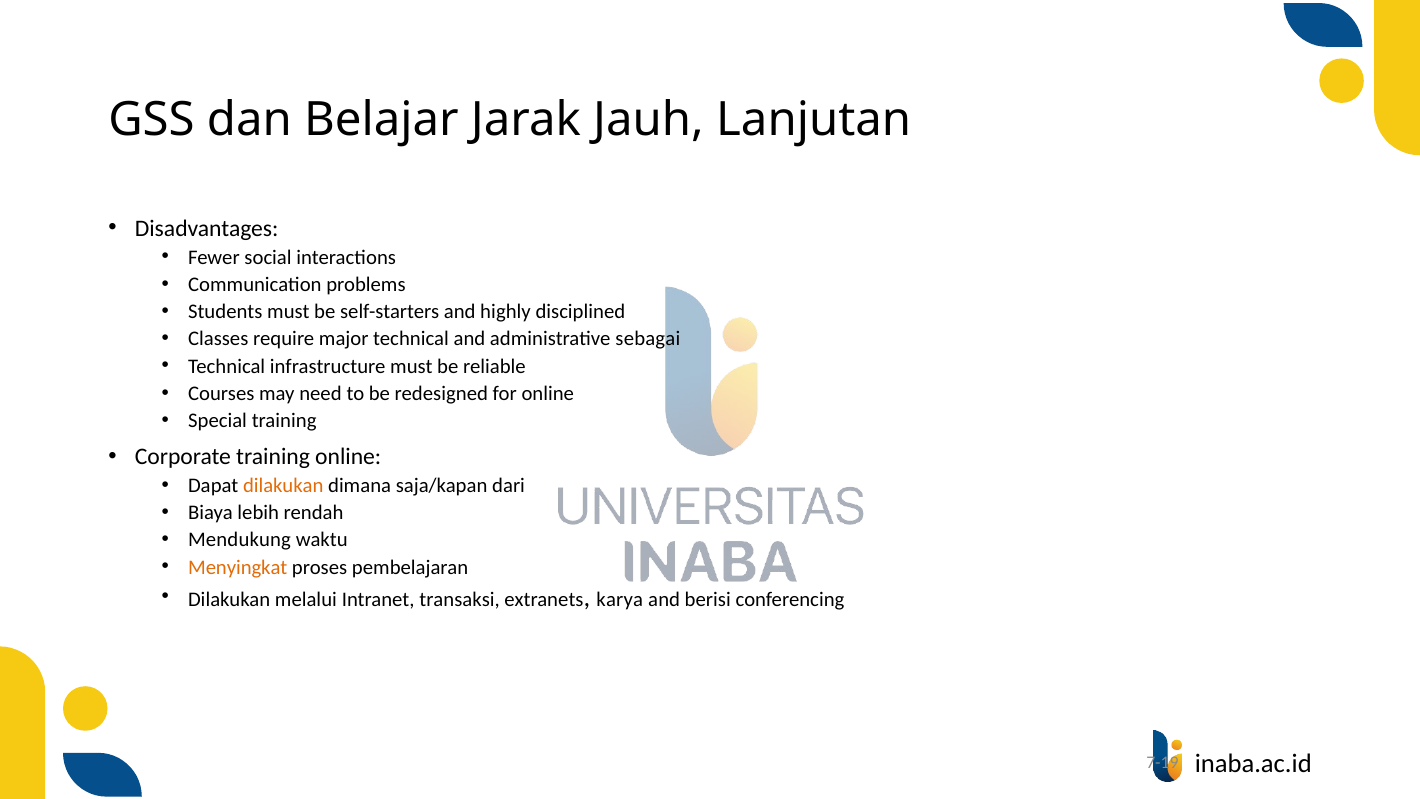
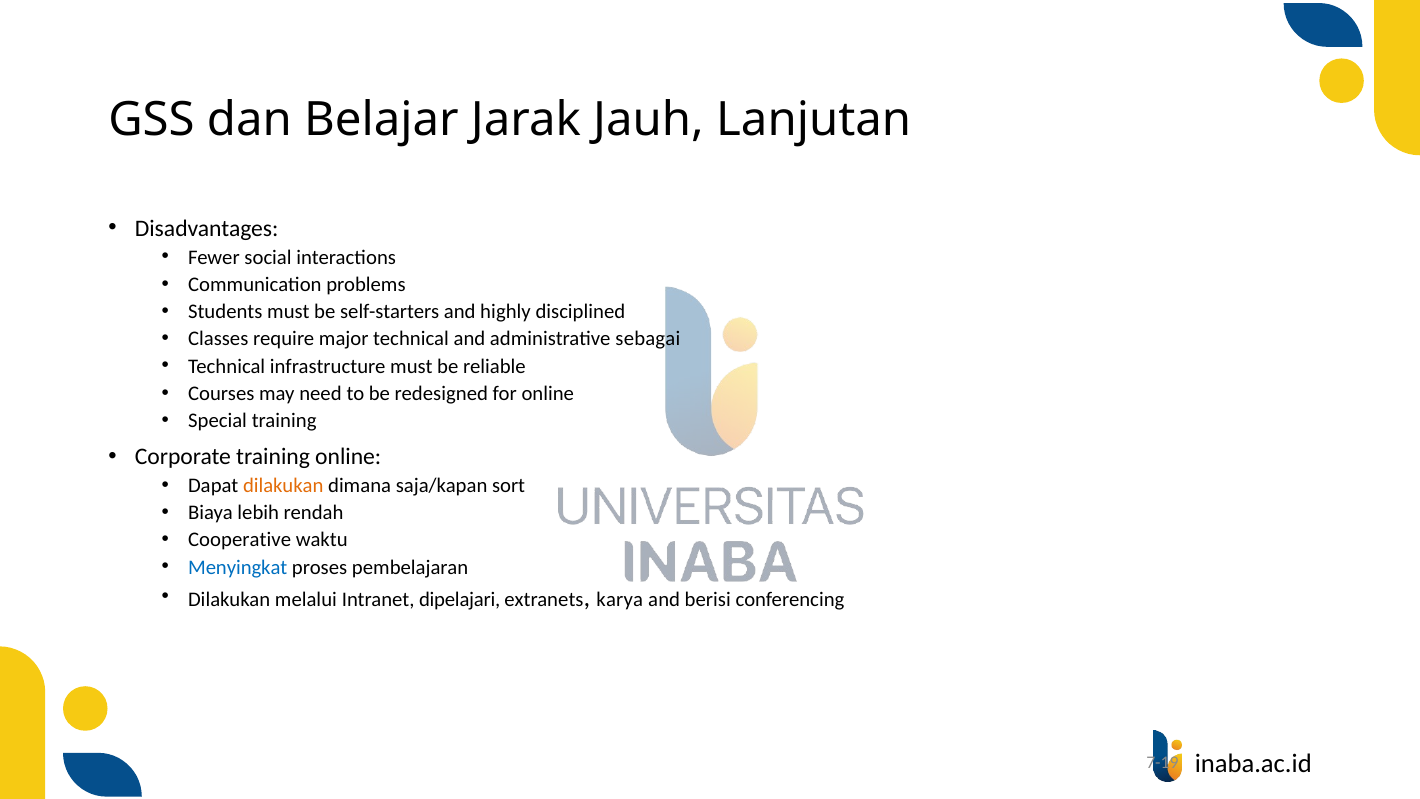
dari: dari -> sort
Mendukung: Mendukung -> Cooperative
Menyingkat colour: orange -> blue
transaksi: transaksi -> dipelajari
